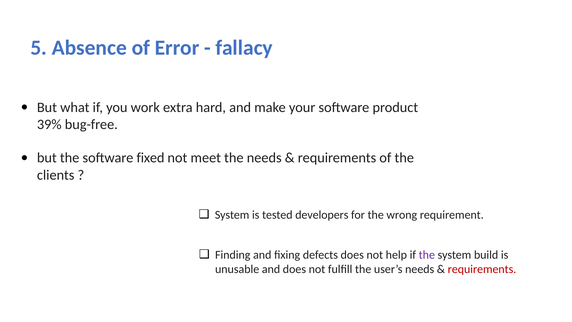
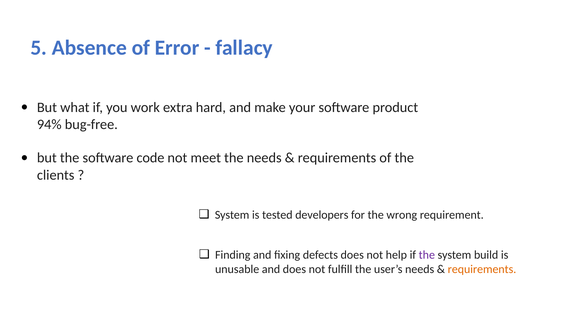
39%: 39% -> 94%
fixed: fixed -> code
requirements at (482, 269) colour: red -> orange
